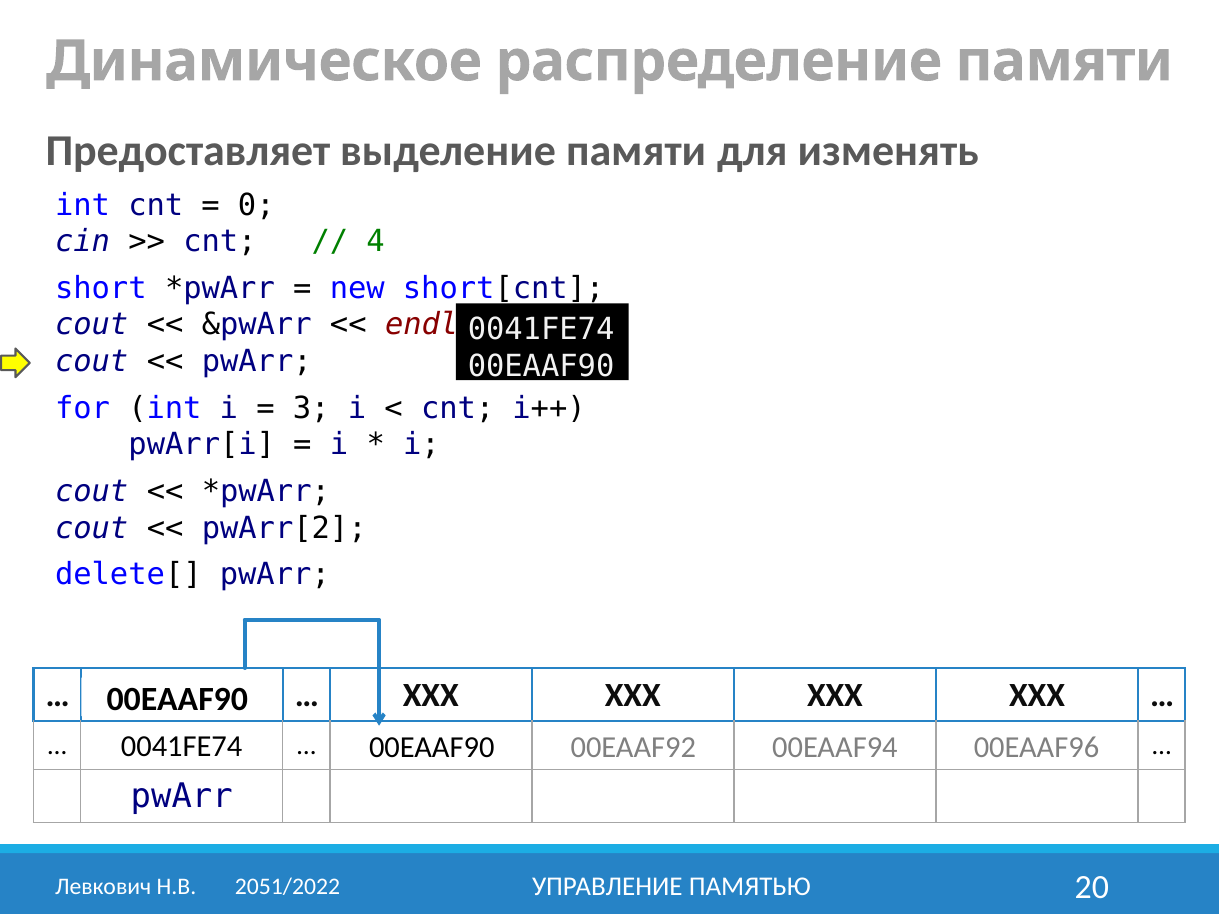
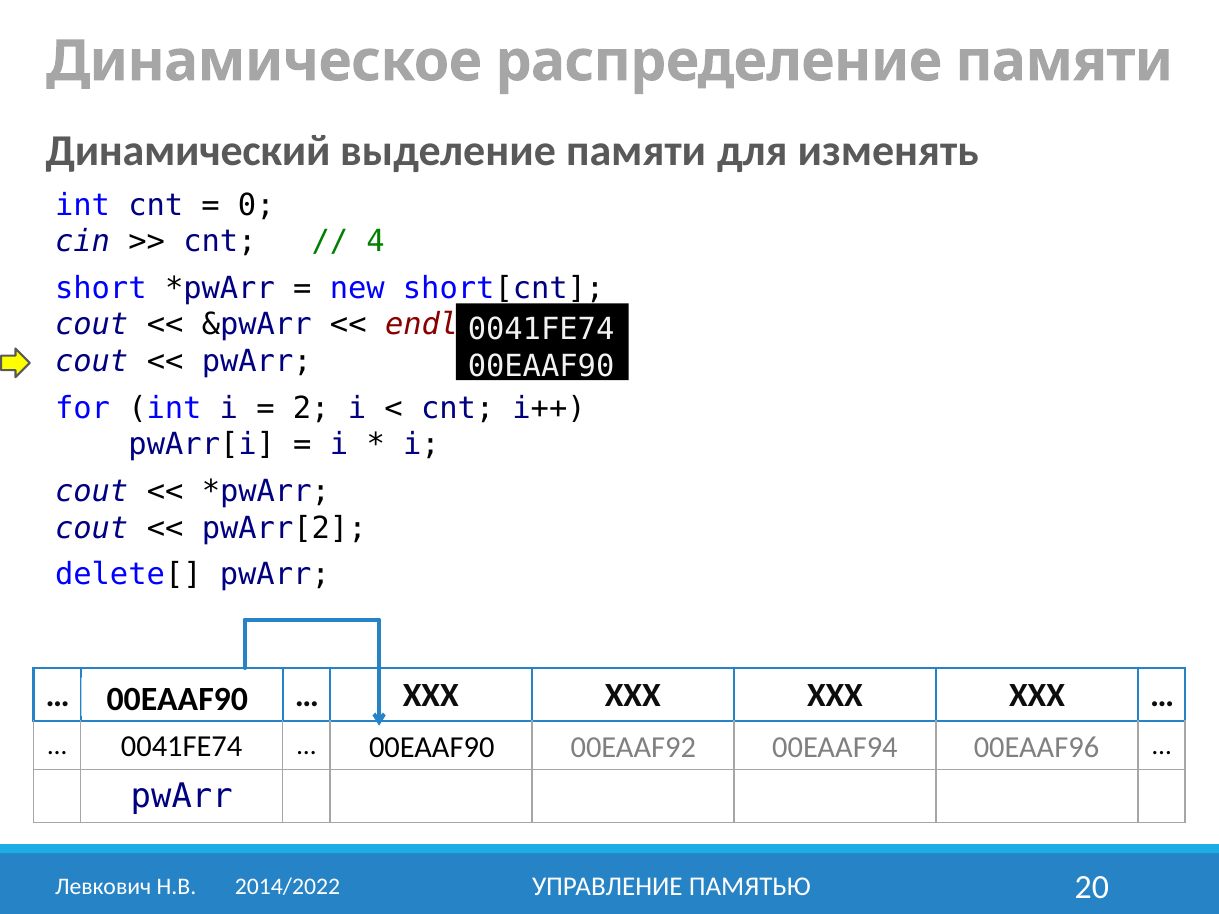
Предоставляет: Предоставляет -> Динамический
3: 3 -> 2
2051/2022: 2051/2022 -> 2014/2022
